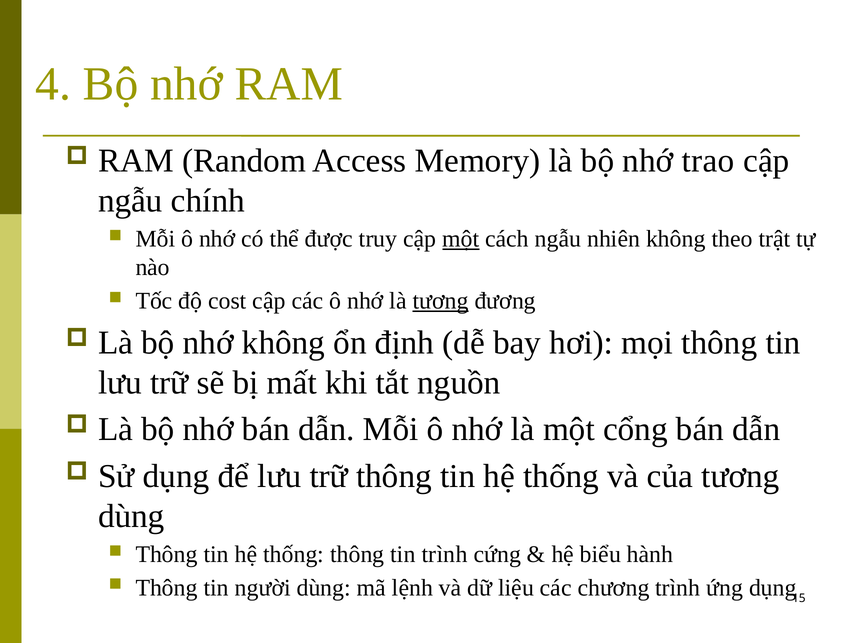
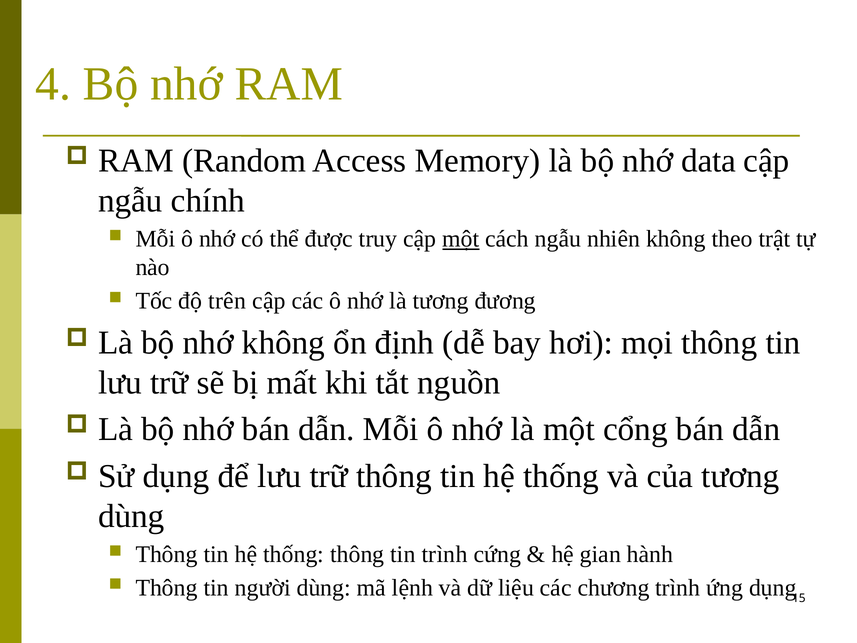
trao: trao -> data
cost: cost -> trên
tương at (441, 301) underline: present -> none
biểu: biểu -> gian
